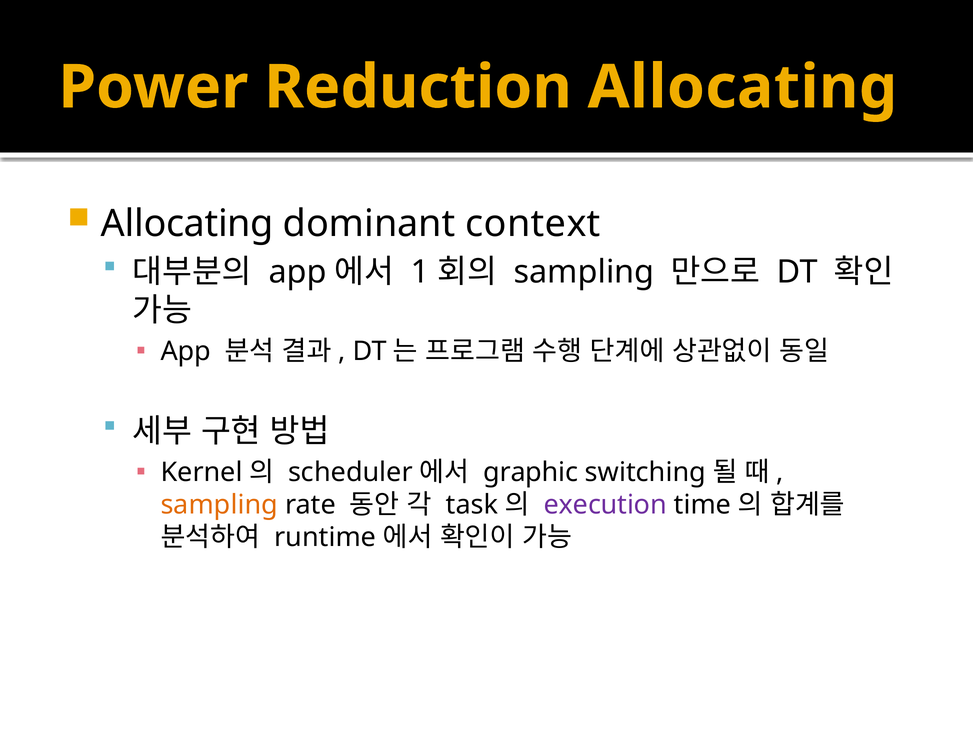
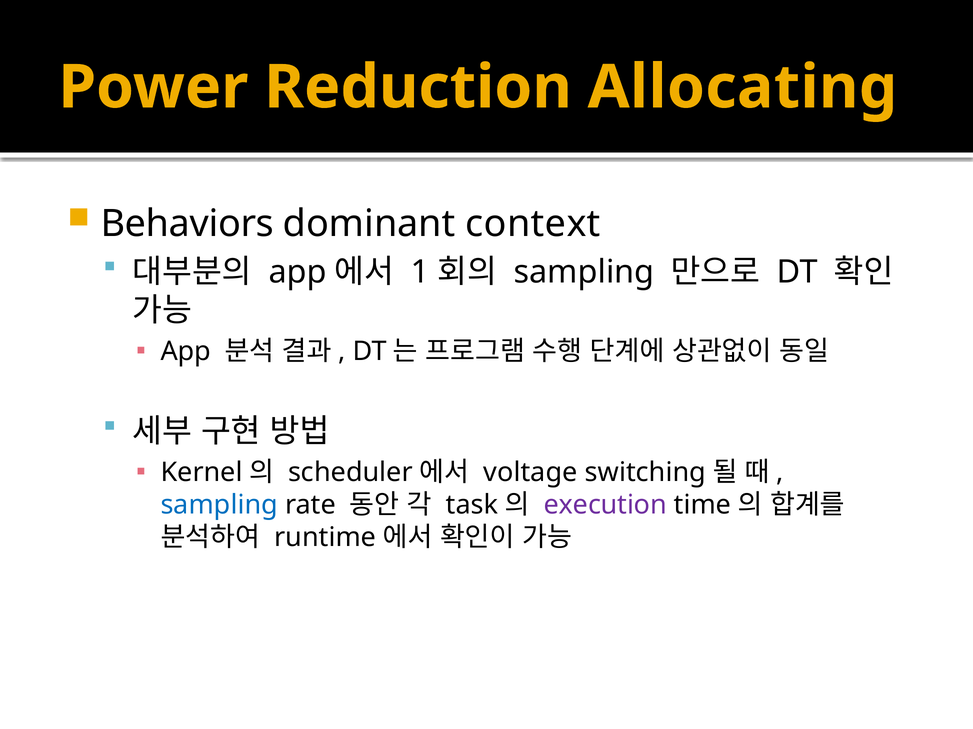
Allocating at (187, 224): Allocating -> Behaviors
graphic: graphic -> voltage
sampling at (219, 505) colour: orange -> blue
